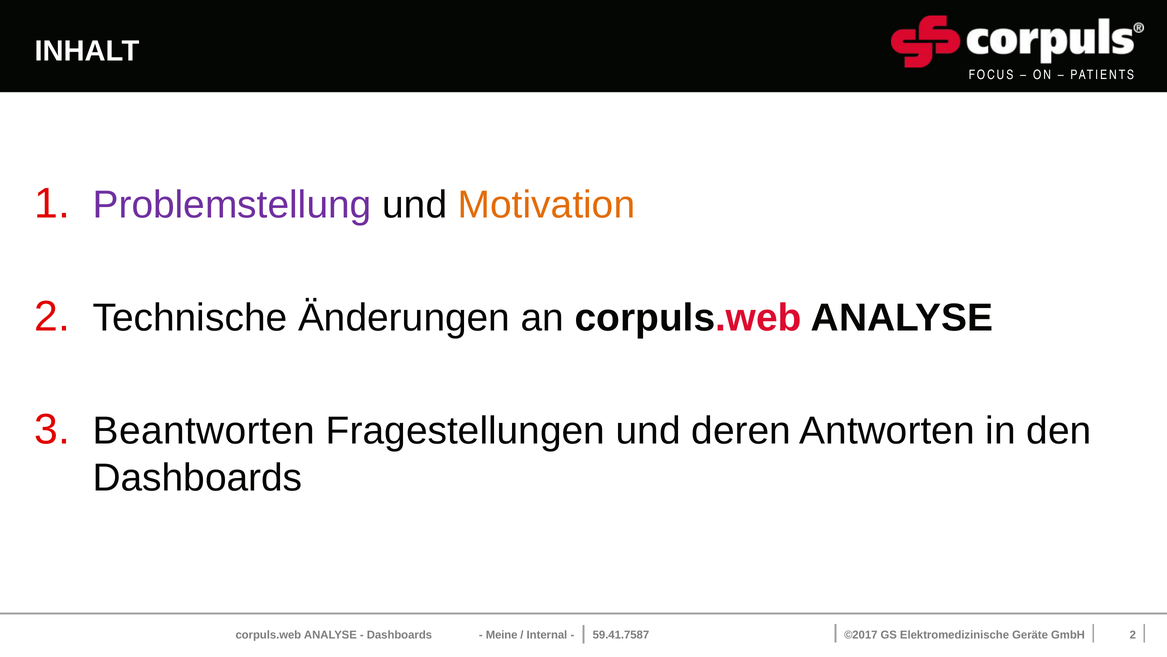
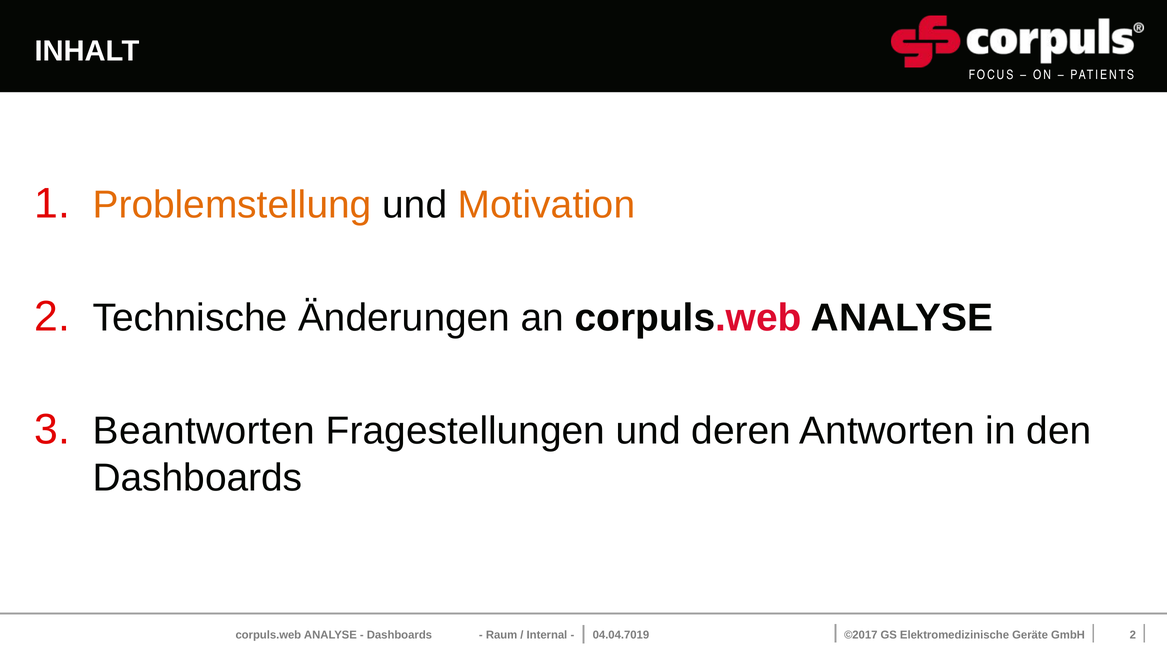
Problemstellung colour: purple -> orange
Meine: Meine -> Raum
59.41.7587: 59.41.7587 -> 04.04.7019
